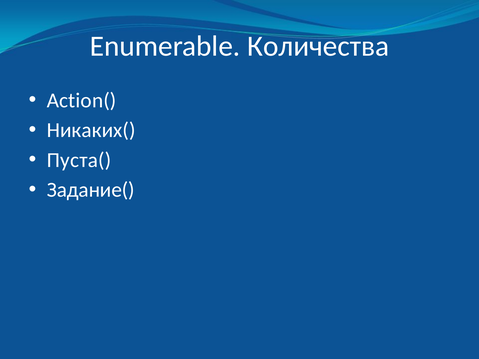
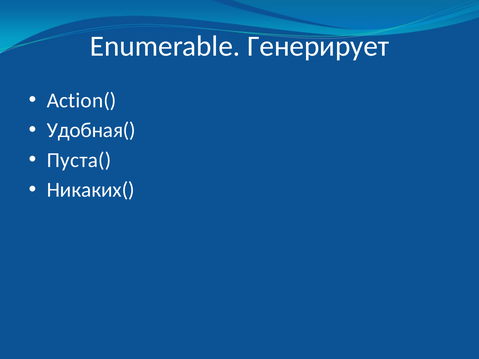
Количества: Количества -> Генерирует
Никаких(: Никаких( -> Удобная(
Задание(: Задание( -> Никаких(
